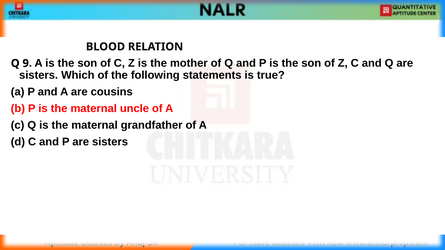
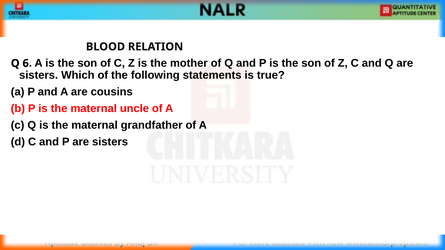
9: 9 -> 6
